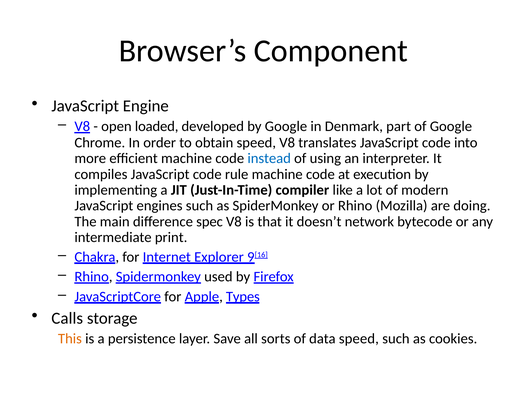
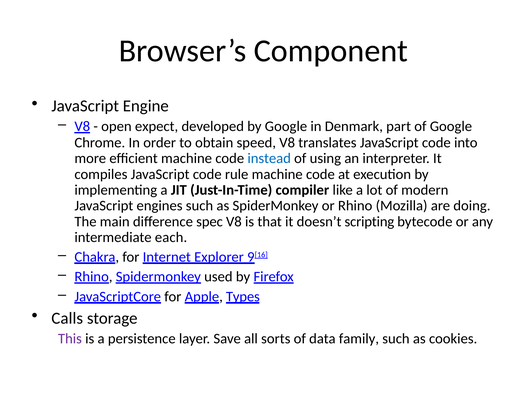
loaded: loaded -> expect
network: network -> scripting
print: print -> each
This colour: orange -> purple
data speed: speed -> family
